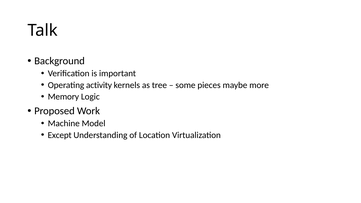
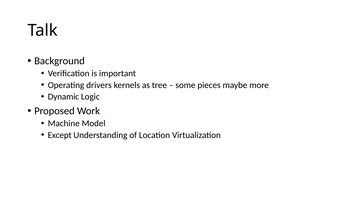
activity: activity -> drivers
Memory: Memory -> Dynamic
